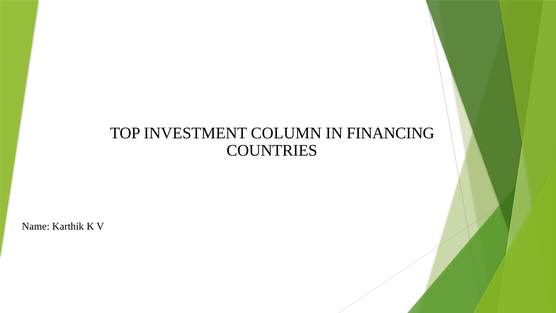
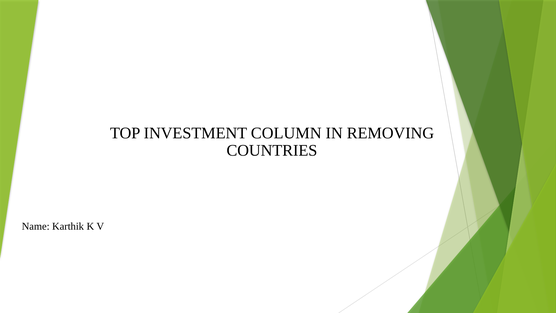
FINANCING: FINANCING -> REMOVING
